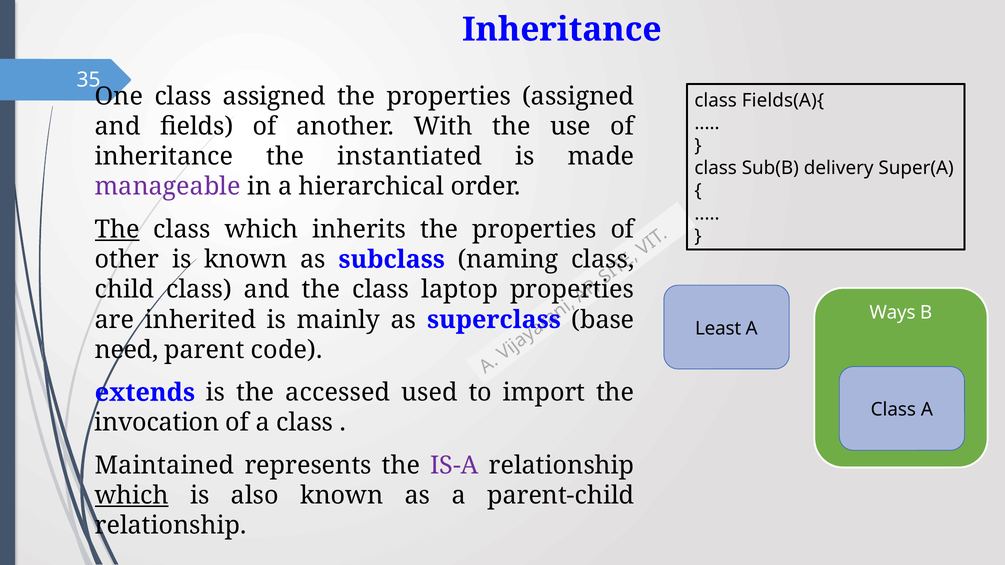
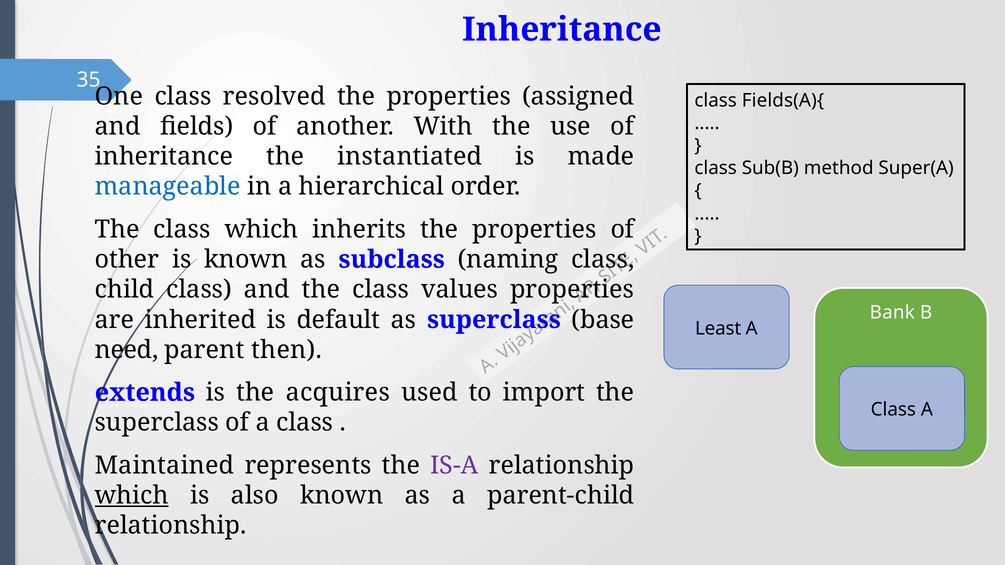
class assigned: assigned -> resolved
delivery: delivery -> method
manageable colour: purple -> blue
The at (117, 229) underline: present -> none
laptop: laptop -> values
Ways: Ways -> Bank
mainly: mainly -> default
code: code -> then
accessed: accessed -> acquires
invocation at (157, 423): invocation -> superclass
